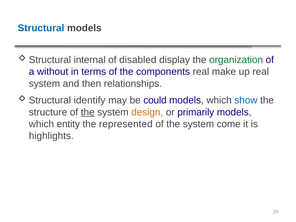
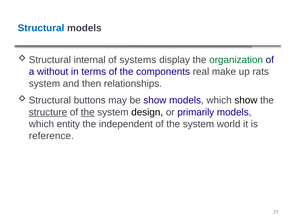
disabled: disabled -> systems
up real: real -> rats
identify: identify -> buttons
be could: could -> show
show at (246, 100) colour: blue -> black
structure underline: none -> present
design colour: orange -> black
represented: represented -> independent
come: come -> world
highlights: highlights -> reference
